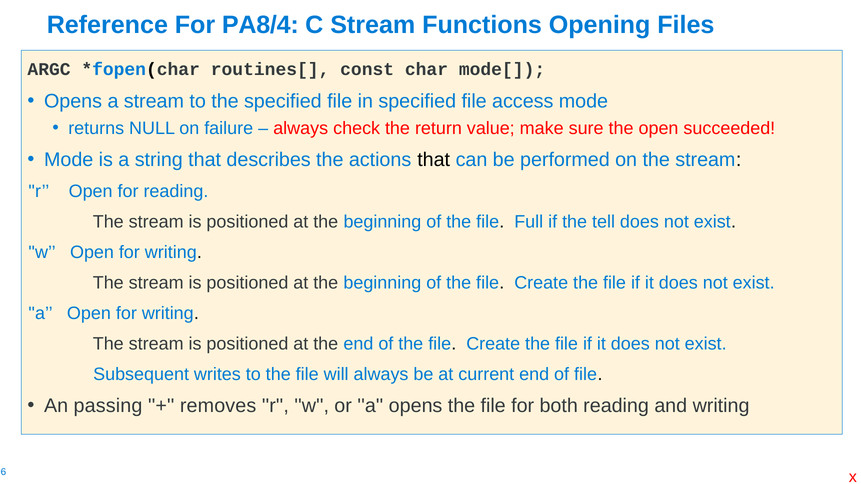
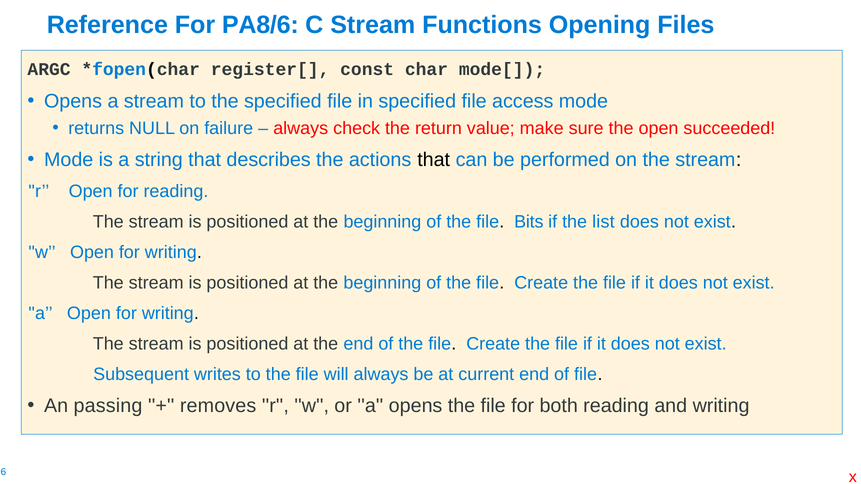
PA8/4: PA8/4 -> PA8/6
routines[: routines[ -> register[
Full: Full -> Bits
tell: tell -> list
